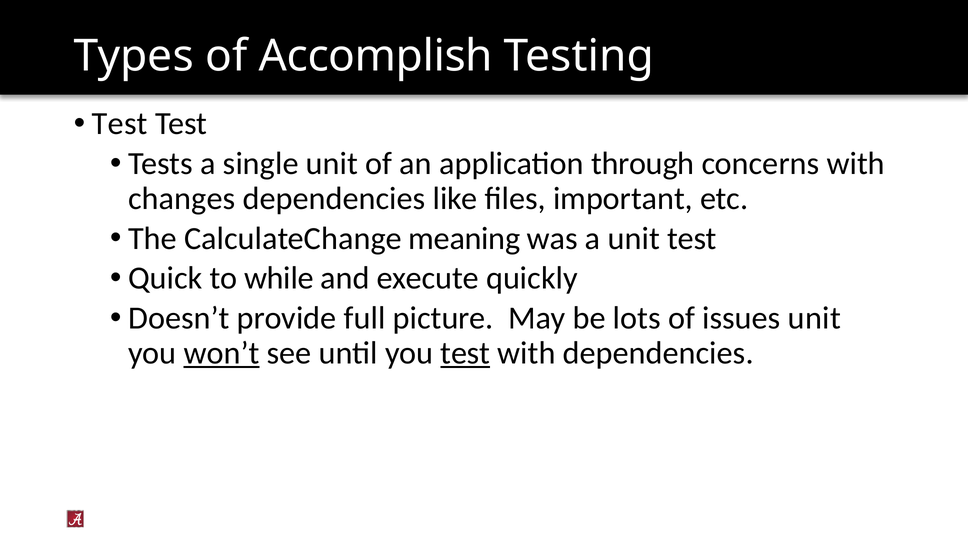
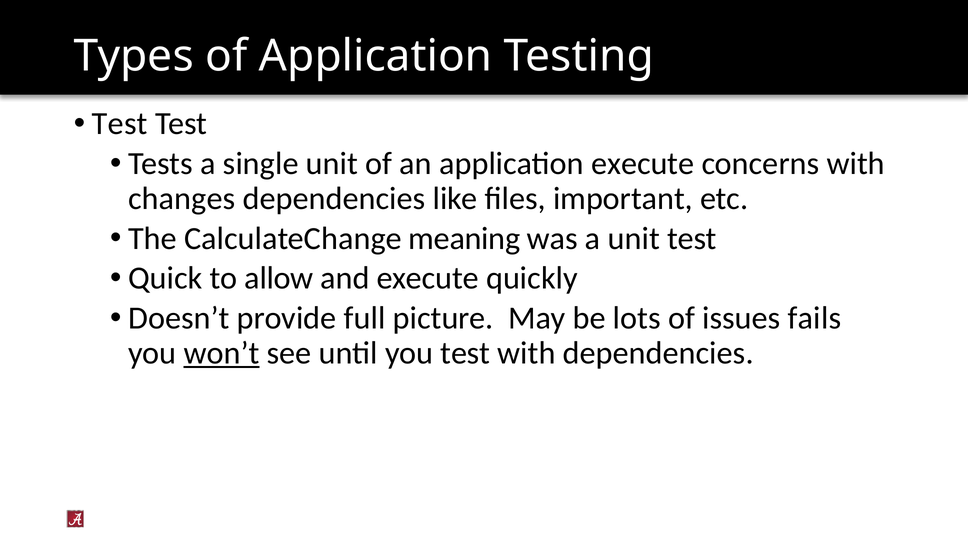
of Accomplish: Accomplish -> Application
application through: through -> execute
while: while -> allow
issues unit: unit -> fails
test at (465, 353) underline: present -> none
